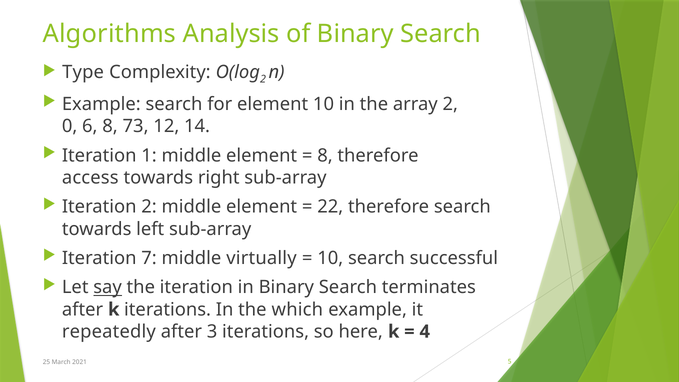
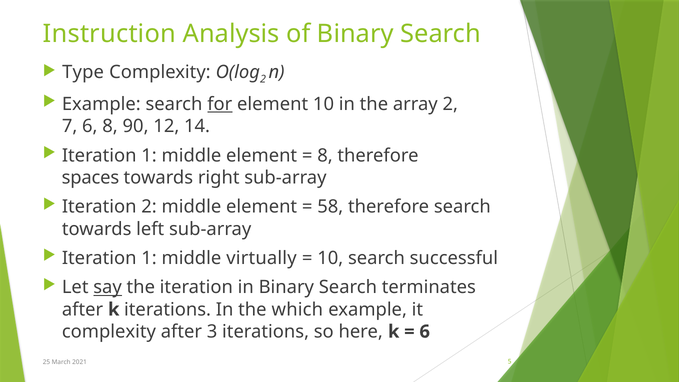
Algorithms: Algorithms -> Instruction
for underline: none -> present
0: 0 -> 7
73: 73 -> 90
access: access -> spaces
22: 22 -> 58
7 at (149, 258): 7 -> 1
repeatedly at (109, 332): repeatedly -> complexity
4 at (425, 332): 4 -> 6
